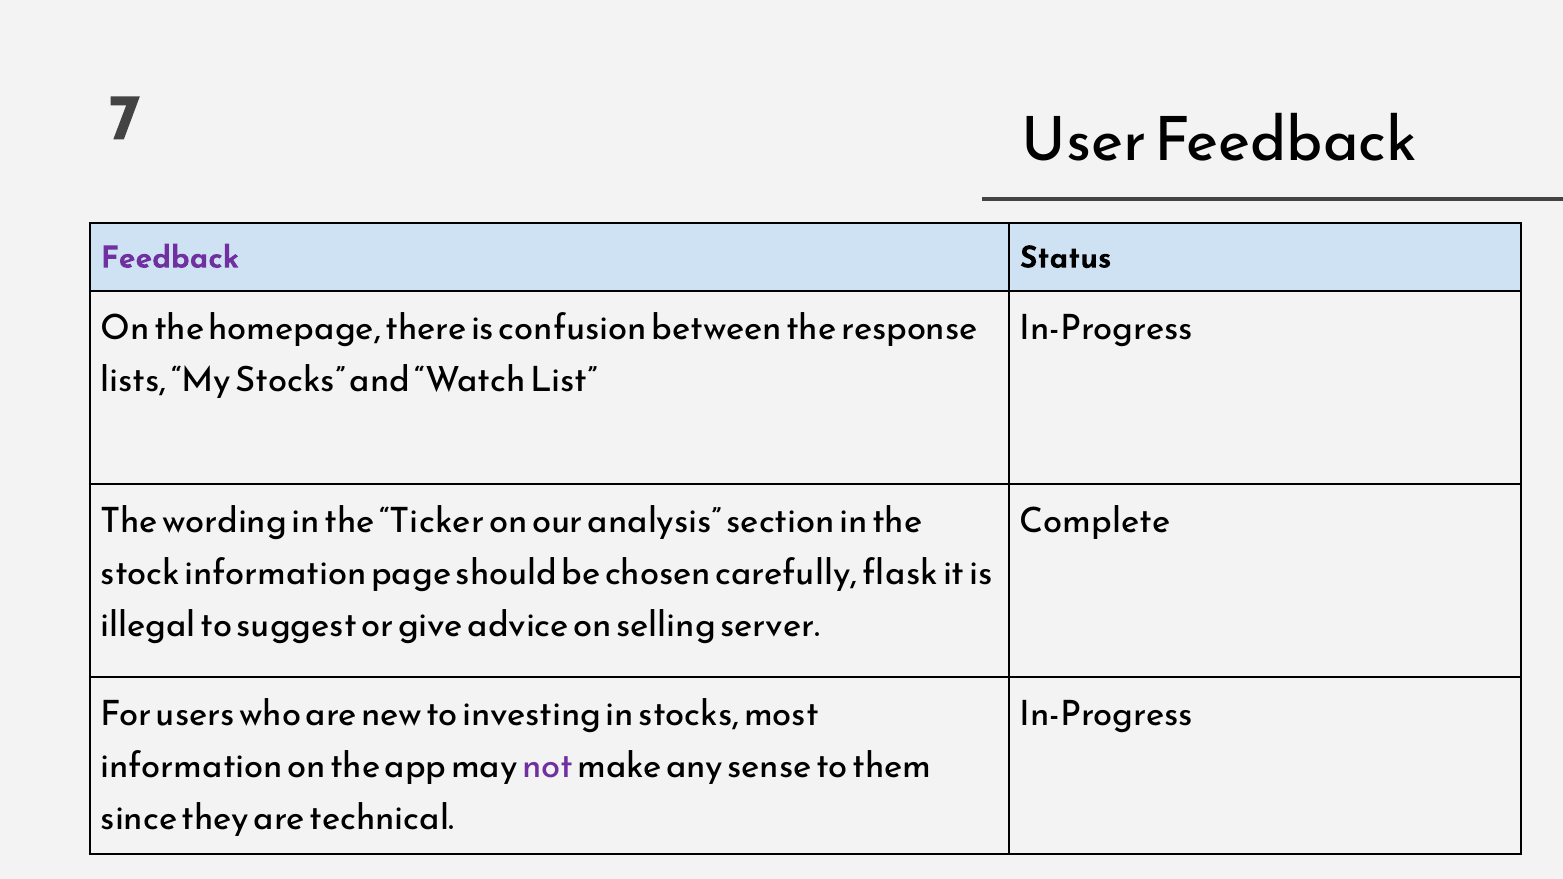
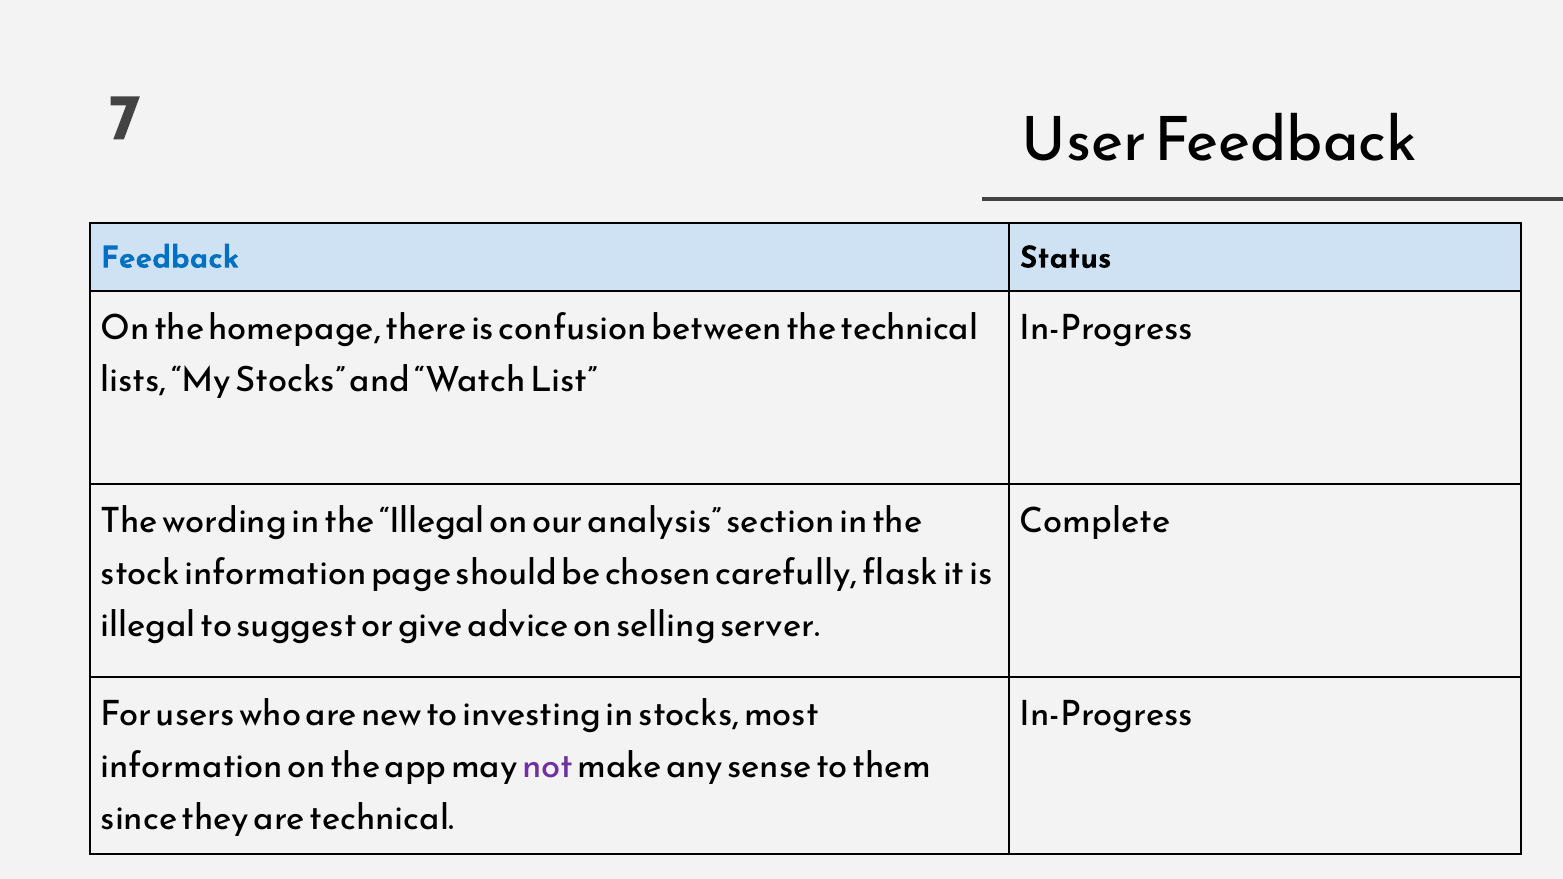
Feedback at (170, 258) colour: purple -> blue
the response: response -> technical
the Ticker: Ticker -> Illegal
